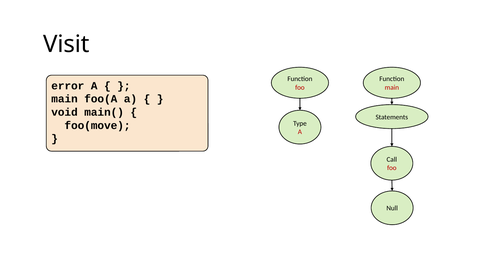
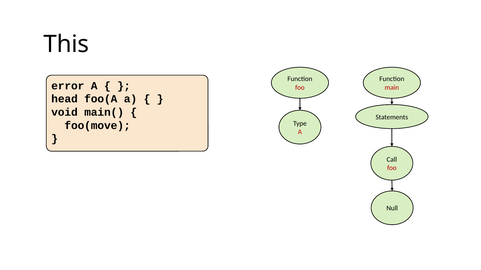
Visit: Visit -> This
main at (65, 99): main -> head
